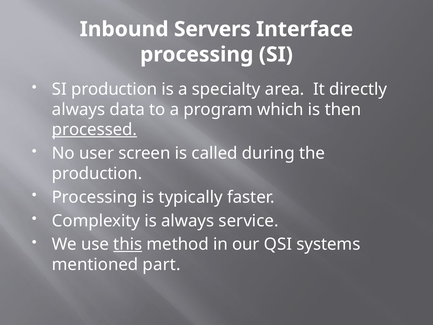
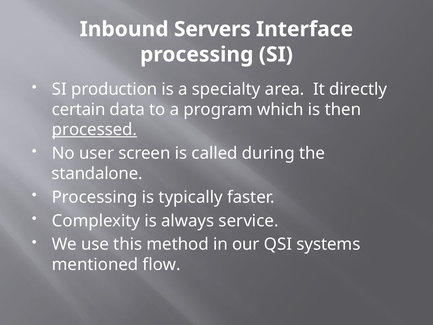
always at (79, 109): always -> certain
production at (97, 173): production -> standalone
this underline: present -> none
part: part -> flow
